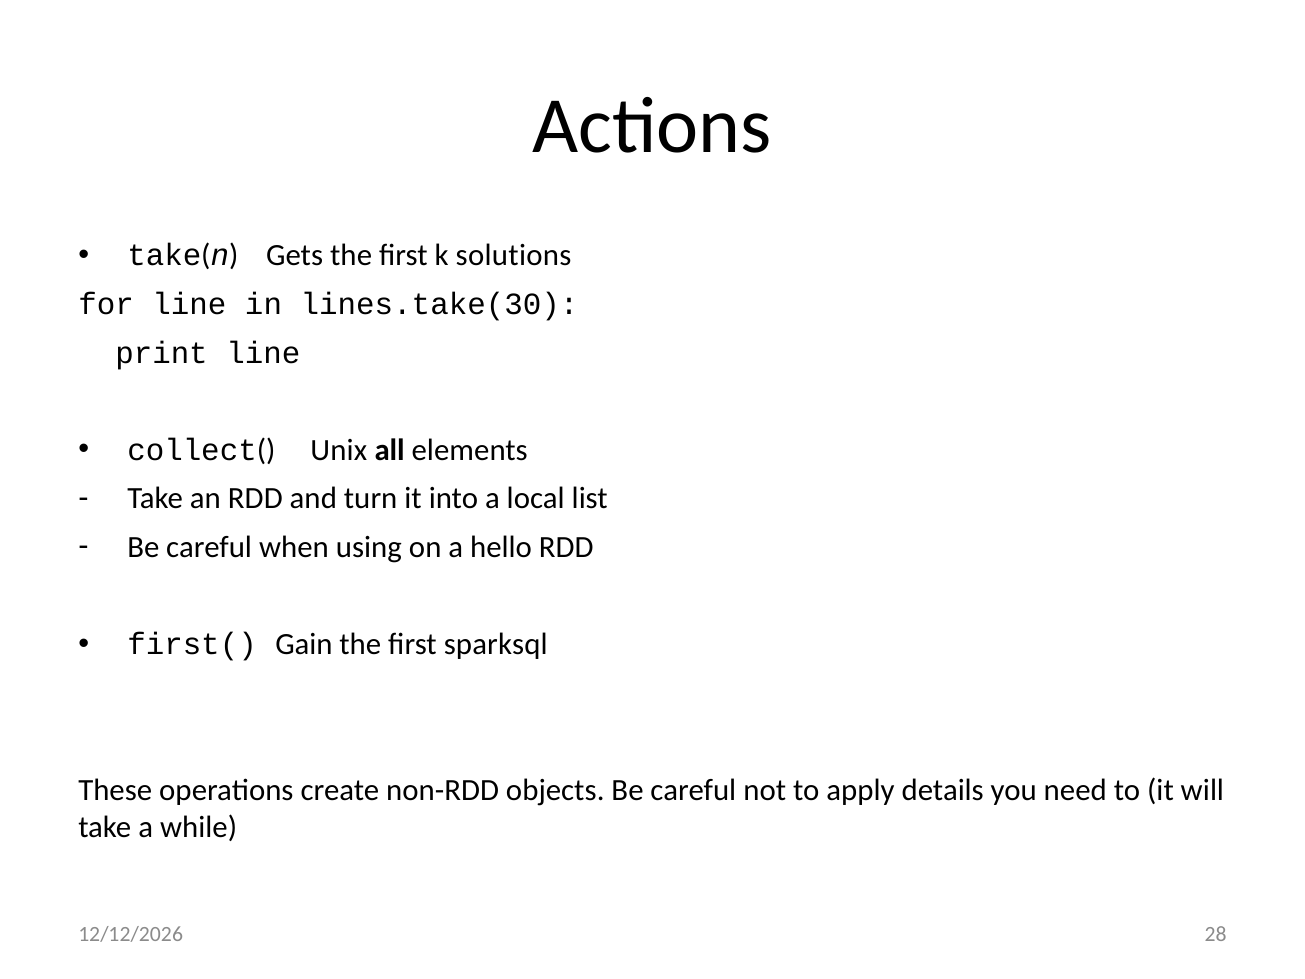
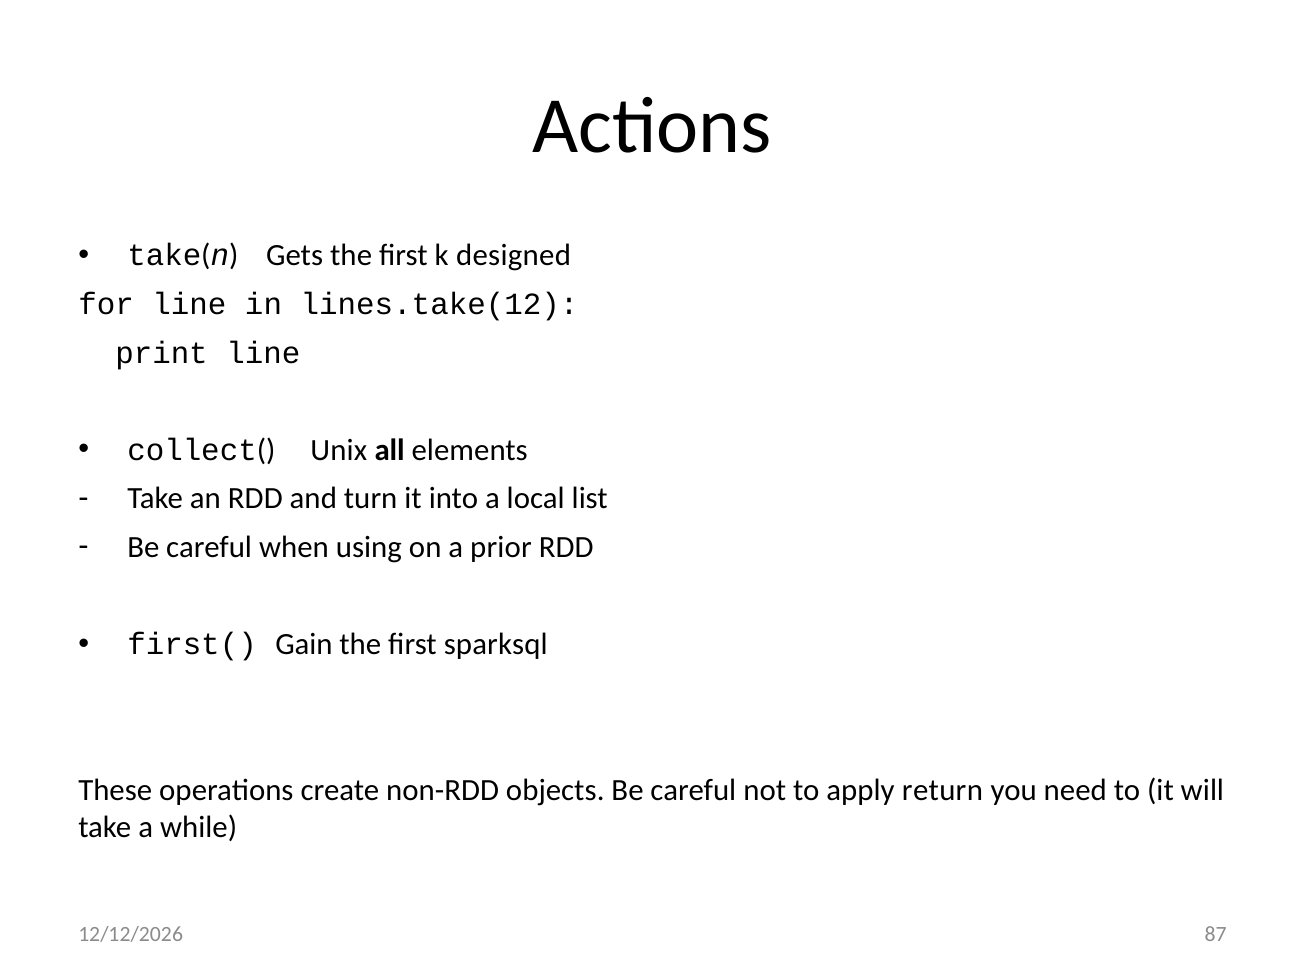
solutions: solutions -> designed
lines.take(30: lines.take(30 -> lines.take(12
hello: hello -> prior
details: details -> return
28: 28 -> 87
